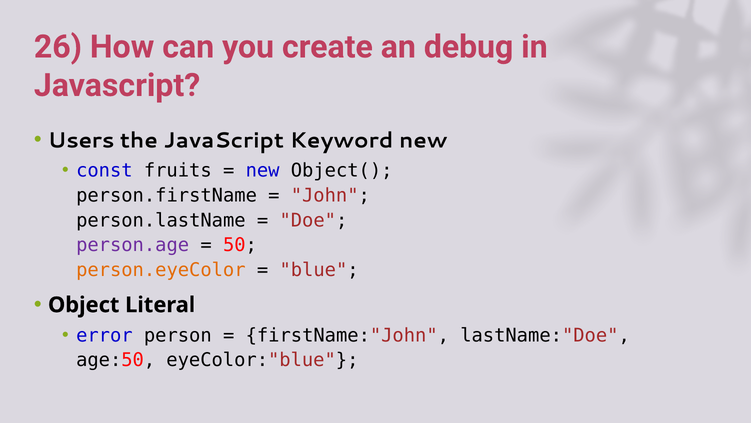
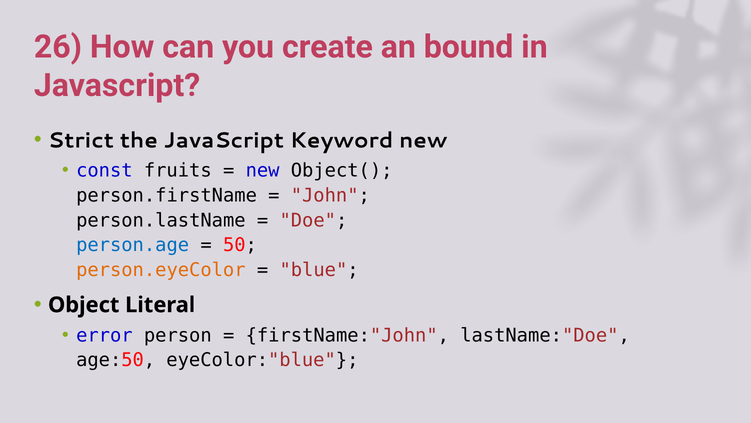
debug: debug -> bound
Users: Users -> Strict
person.age colour: purple -> blue
